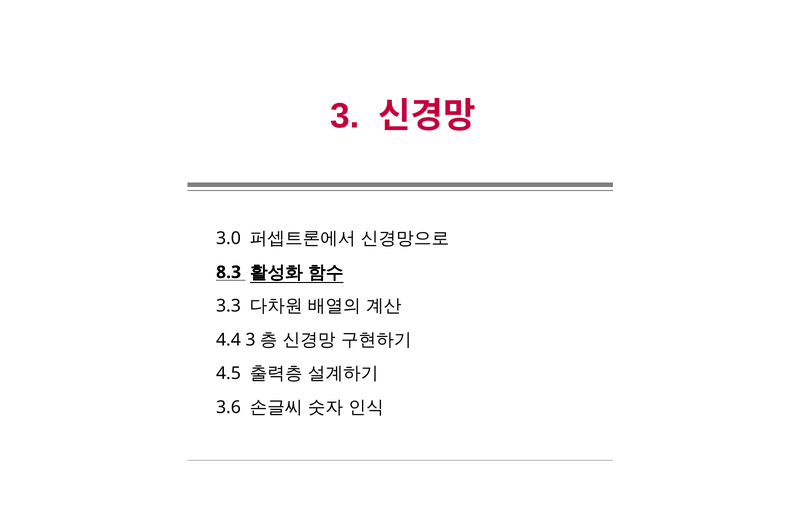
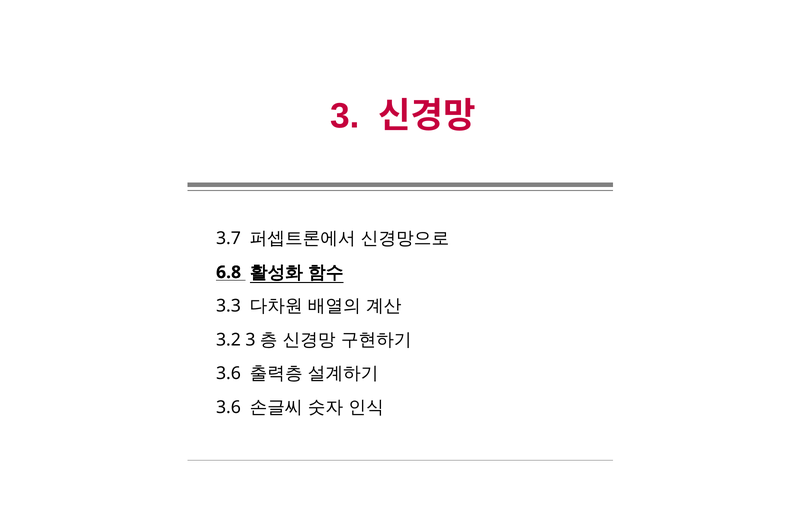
3.0: 3.0 -> 3.7
8.3: 8.3 -> 6.8
4.4: 4.4 -> 3.2
4.5 at (228, 374): 4.5 -> 3.6
